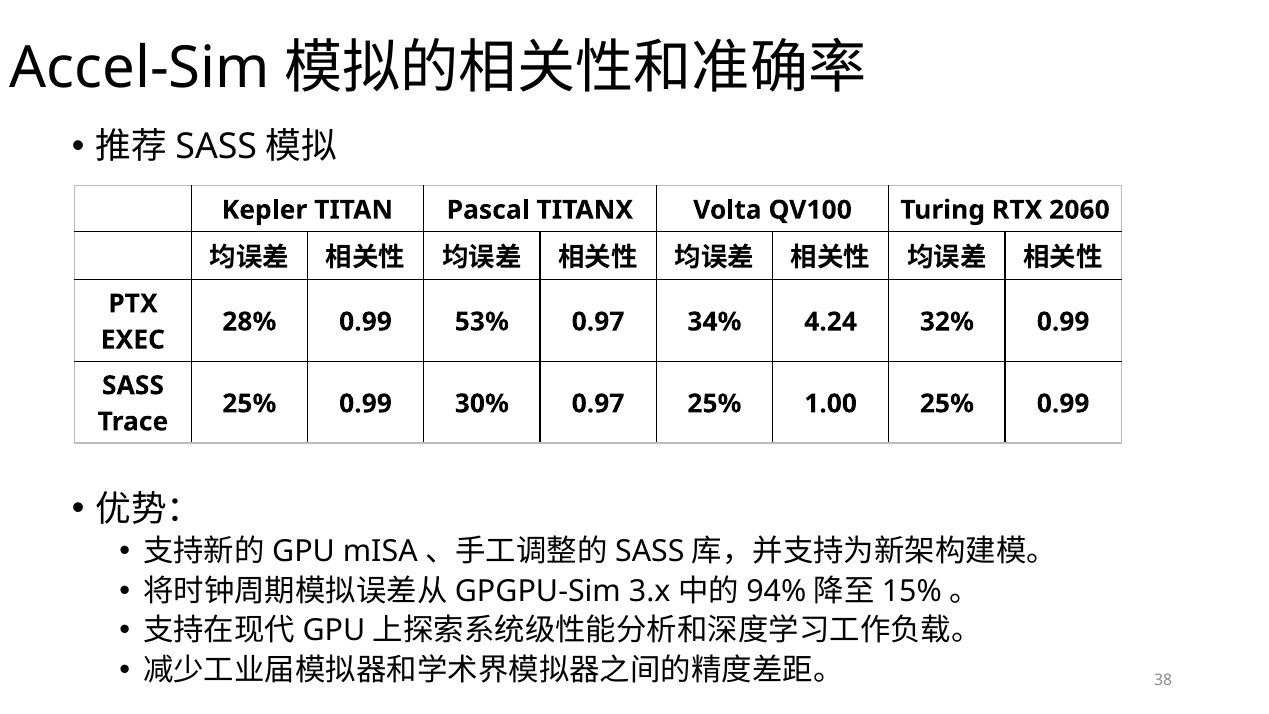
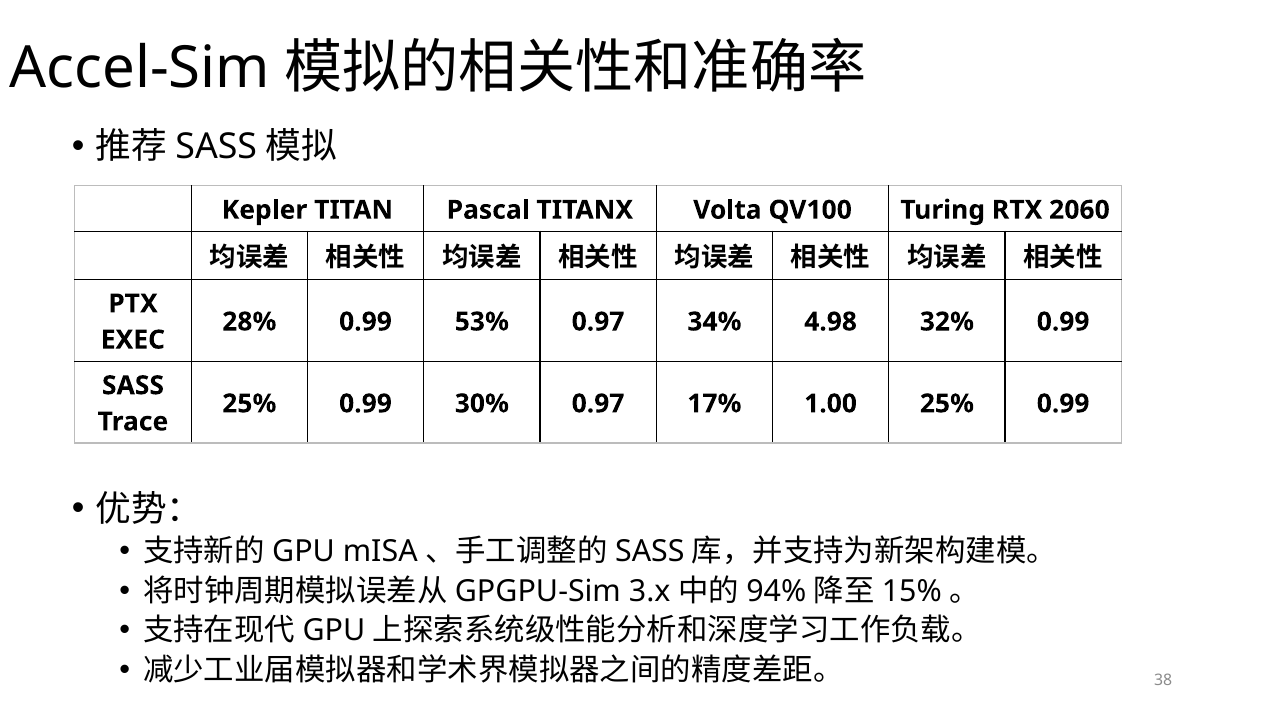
4.24: 4.24 -> 4.98
0.97 25%: 25% -> 17%
